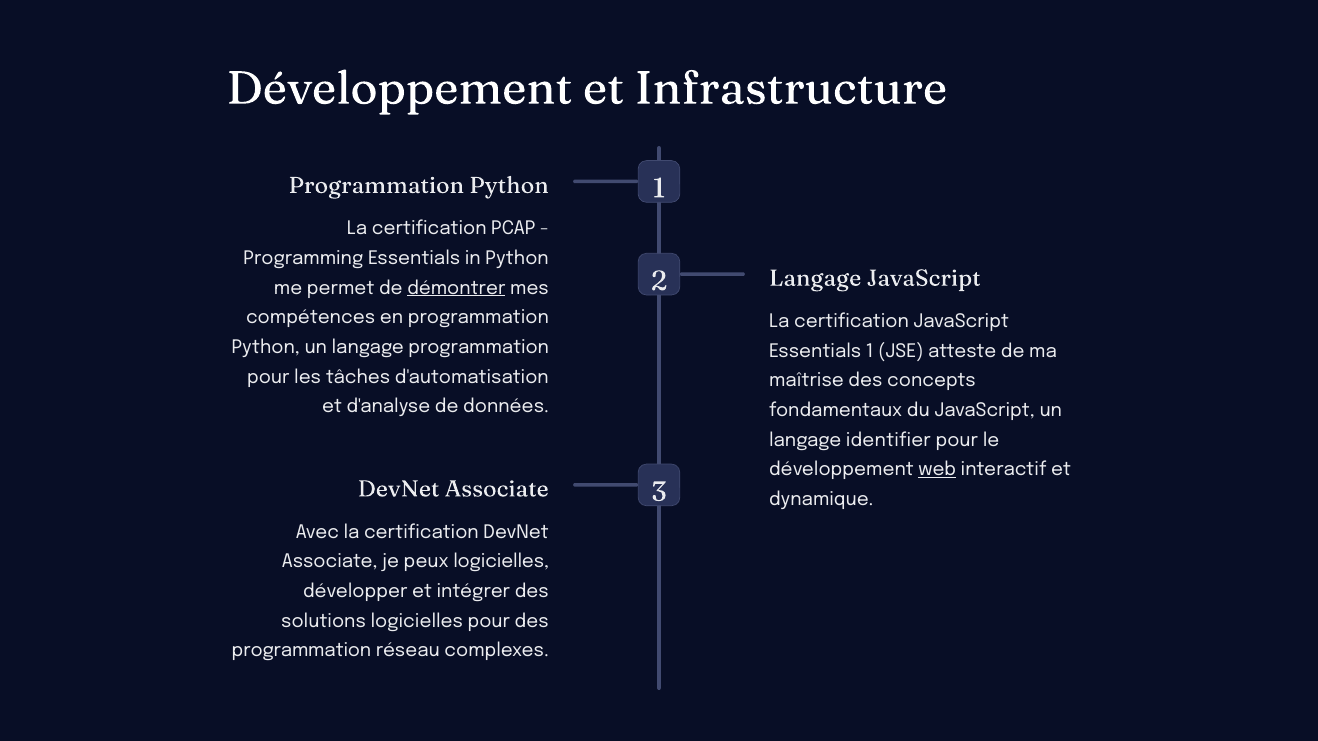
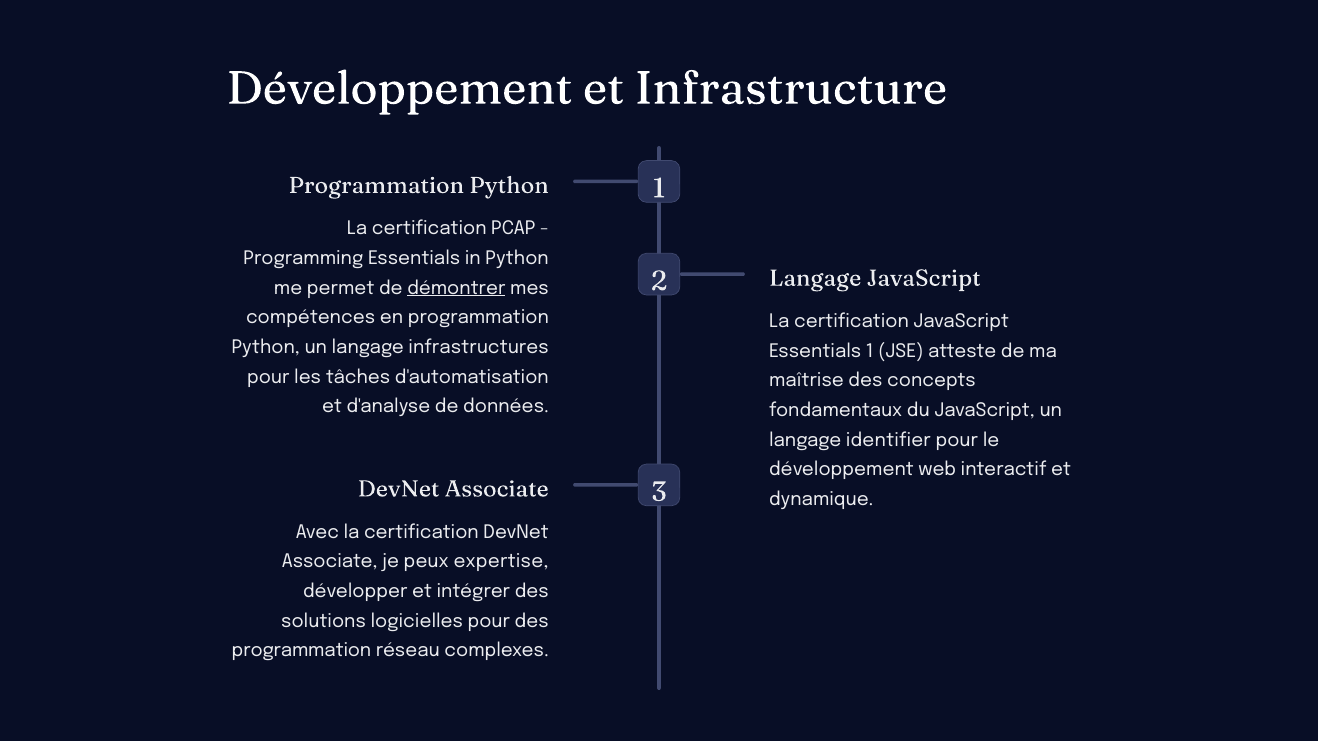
langage programmation: programmation -> infrastructures
web underline: present -> none
peux logicielles: logicielles -> expertise
